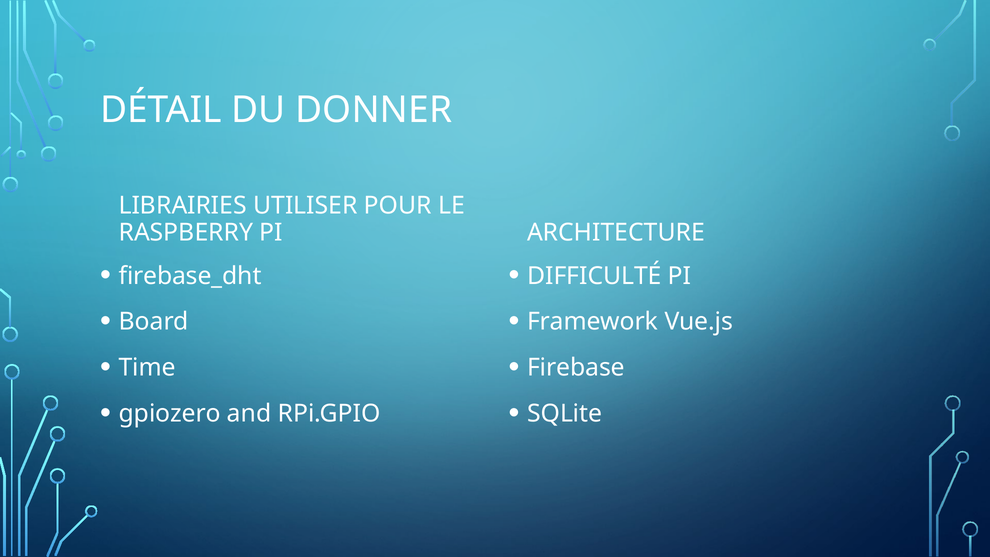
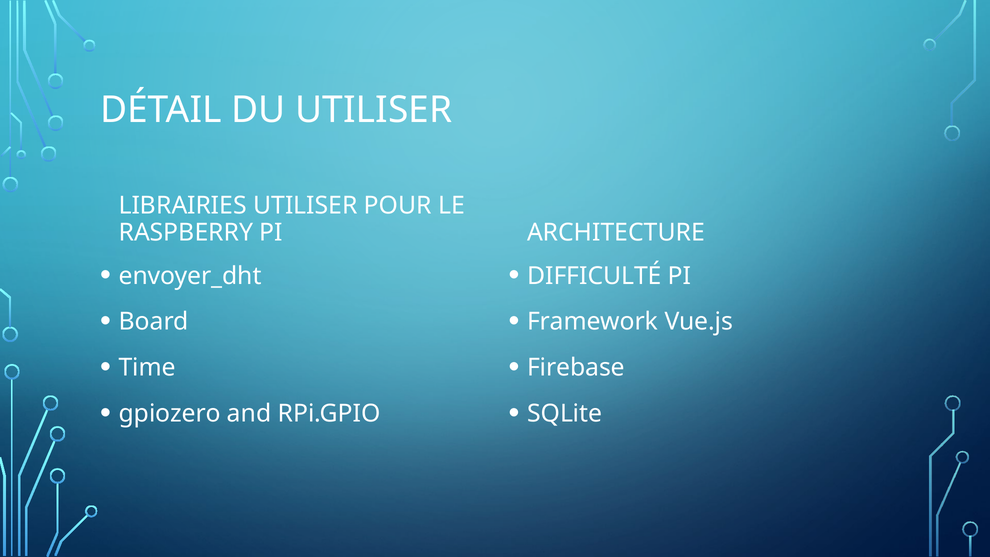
DU DONNER: DONNER -> UTILISER
firebase_dht: firebase_dht -> envoyer_dht
